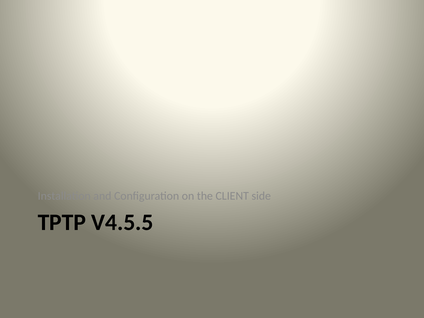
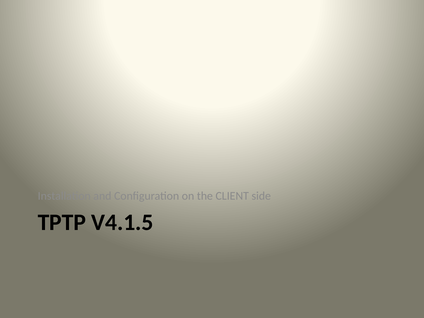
V4.5.5: V4.5.5 -> V4.1.5
